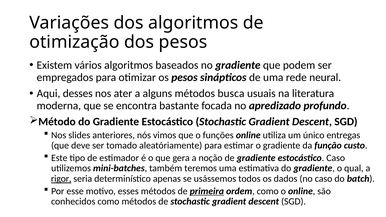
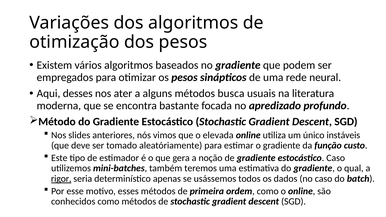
funções: funções -> elevada
entregas: entregas -> instáveis
primeira underline: present -> none
